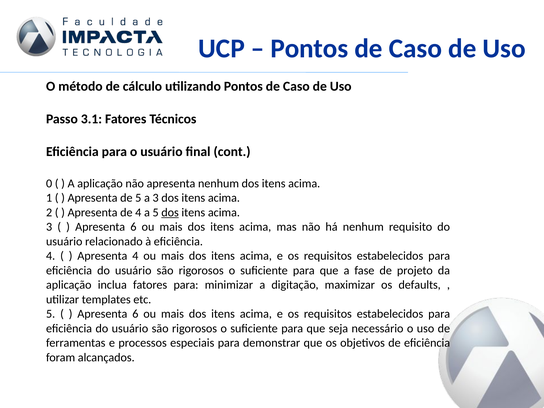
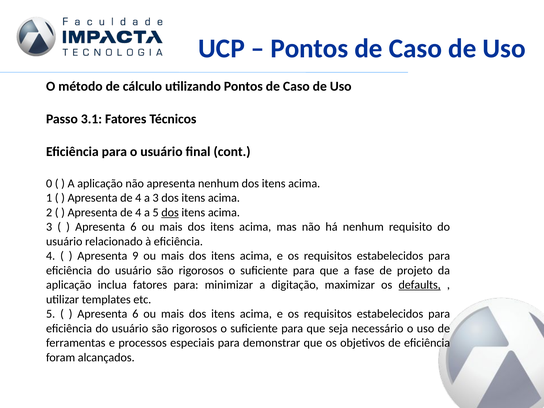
5 at (138, 198): 5 -> 4
Apresenta 4: 4 -> 9
defaults underline: none -> present
